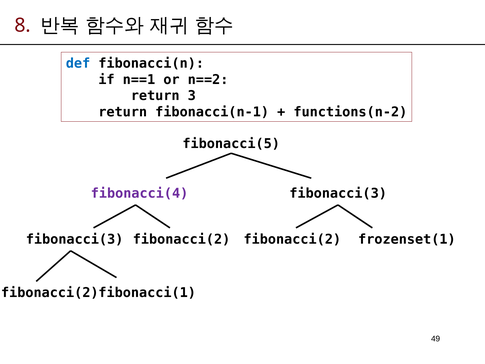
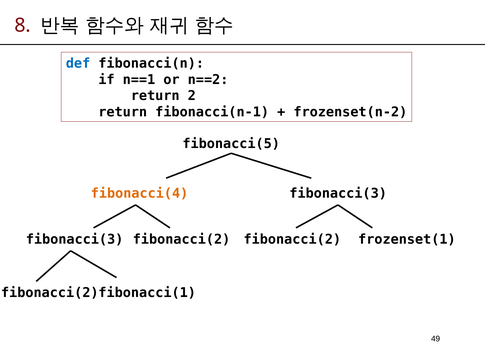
3: 3 -> 2
functions(n-2: functions(n-2 -> frozenset(n-2
fibonacci(4 colour: purple -> orange
